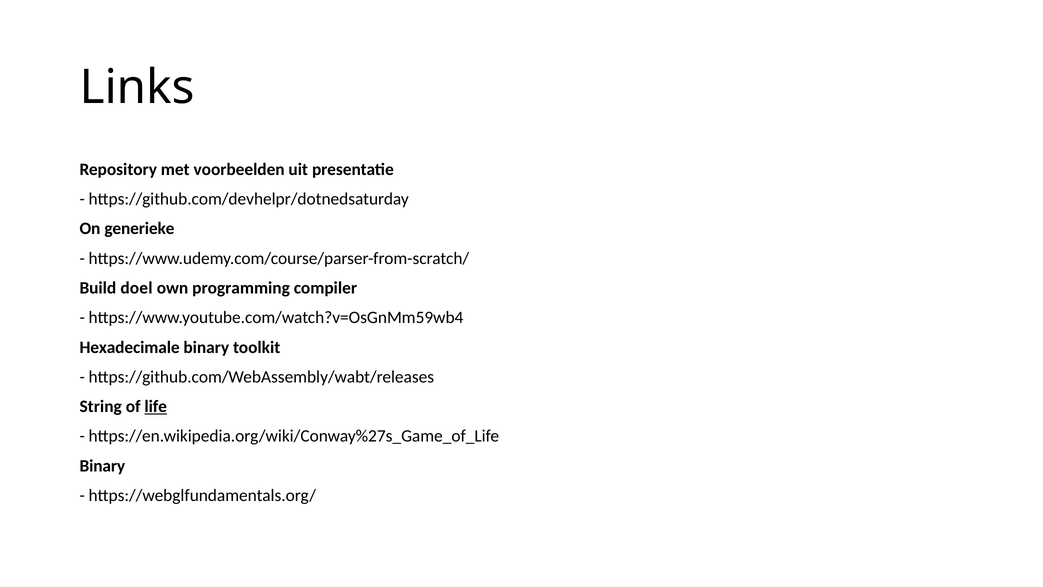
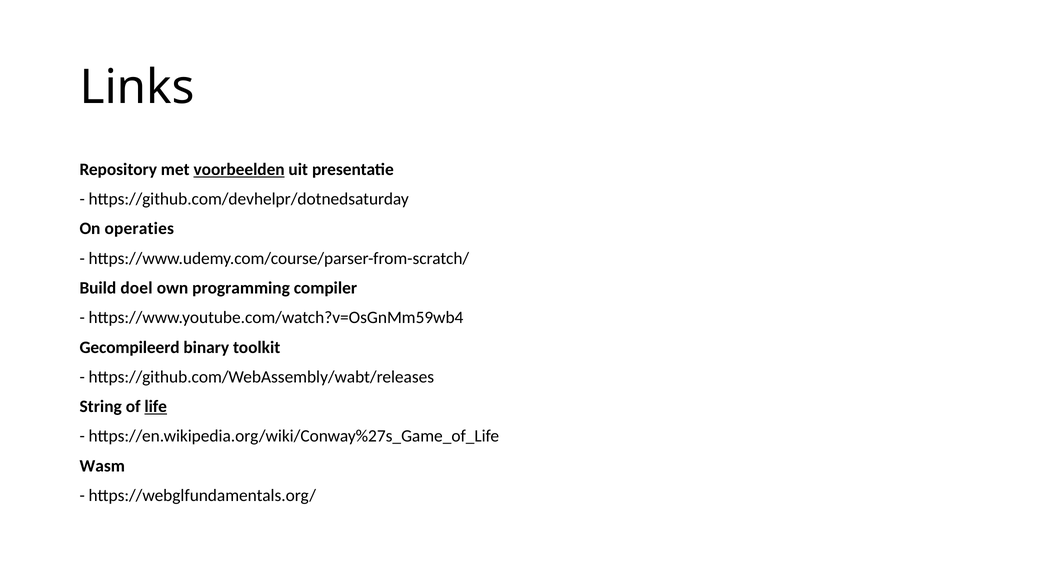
voorbeelden underline: none -> present
generieke: generieke -> operaties
Hexadecimale: Hexadecimale -> Gecompileerd
Binary at (102, 466): Binary -> Wasm
